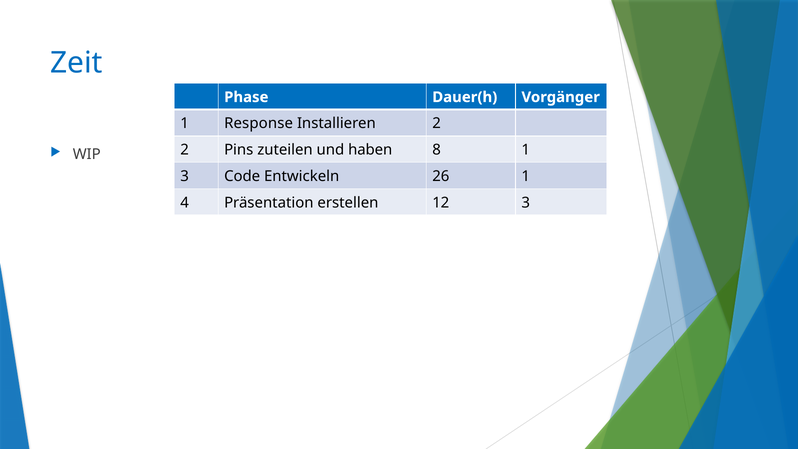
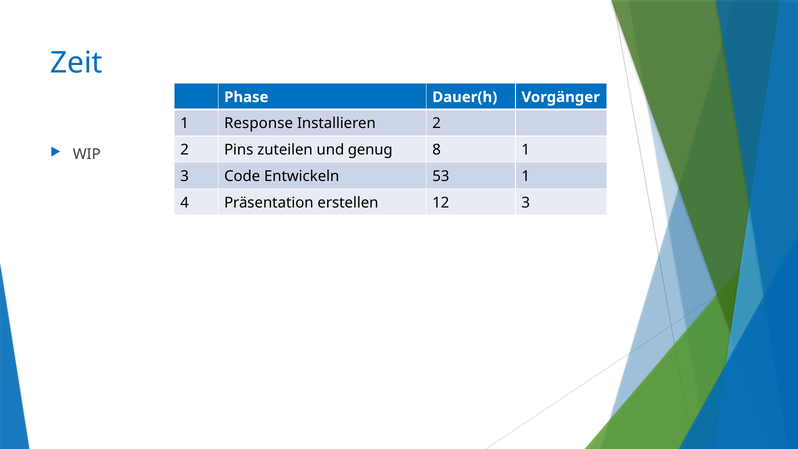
haben: haben -> genug
26: 26 -> 53
